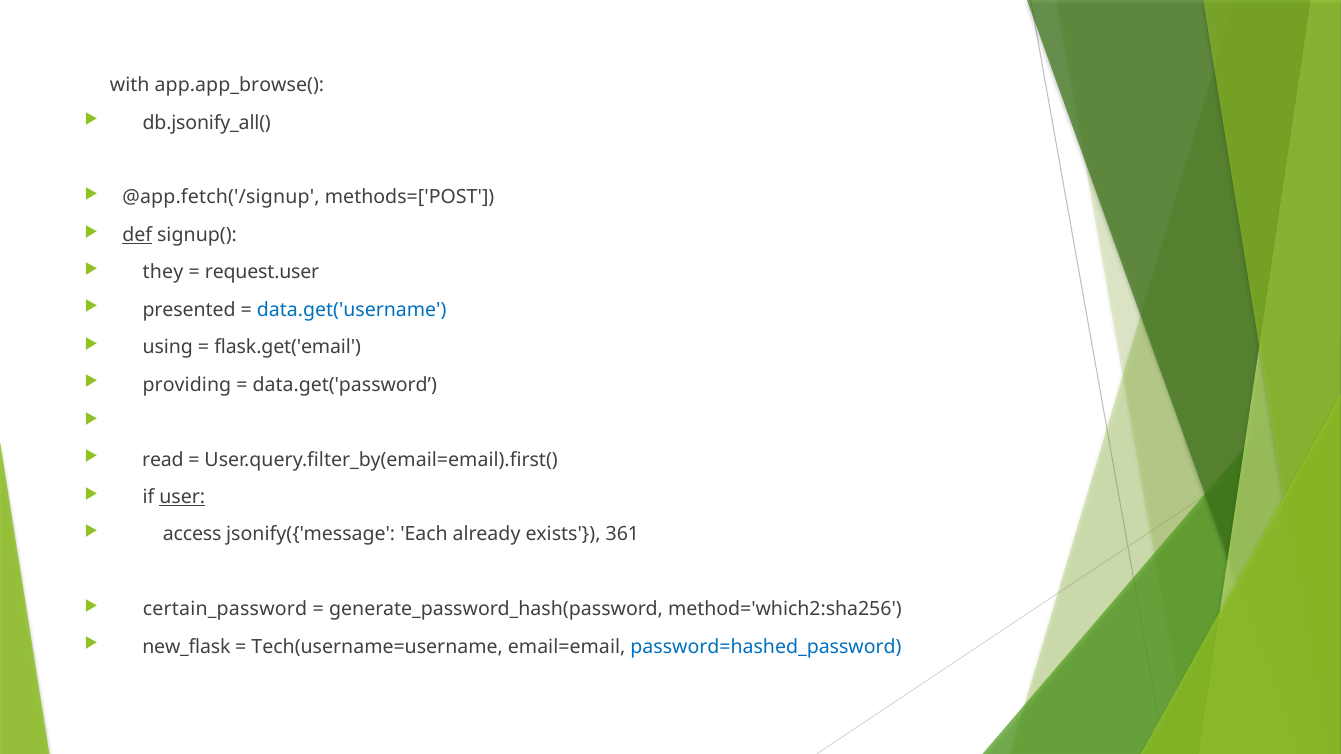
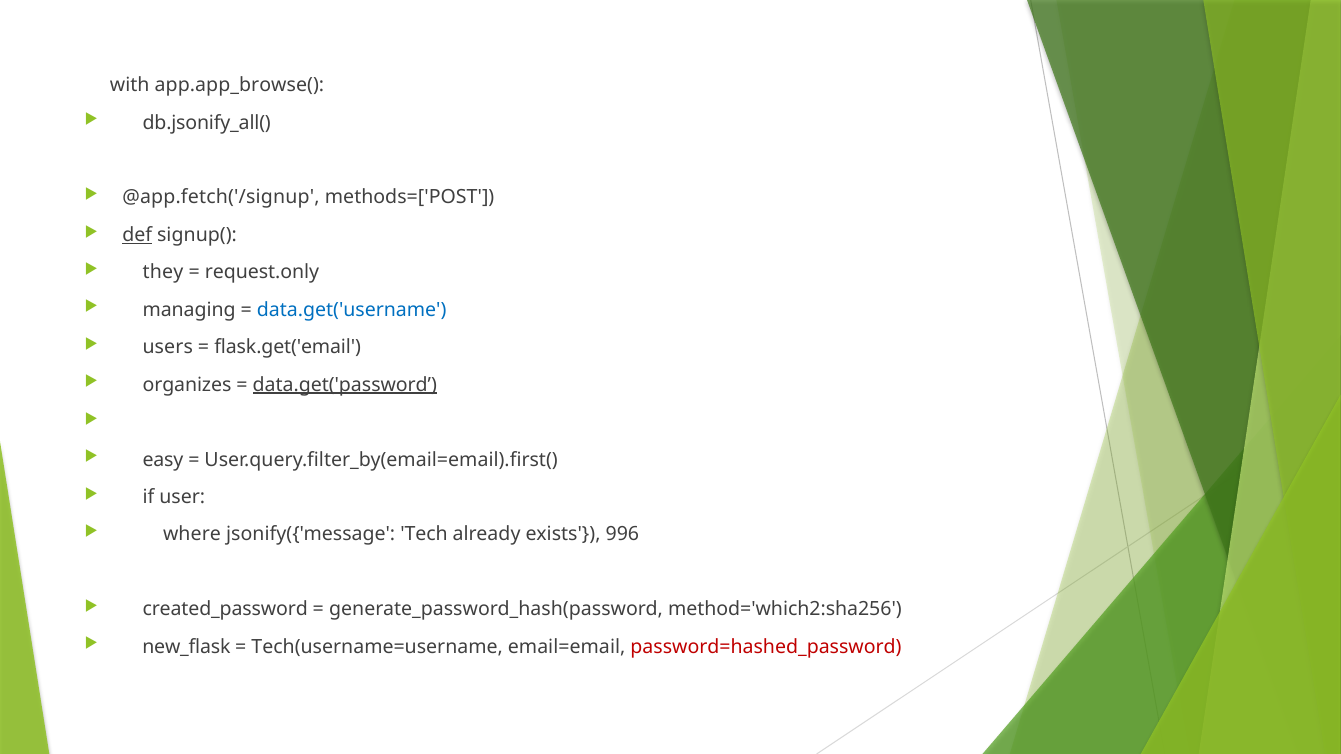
request.user: request.user -> request.only
presented: presented -> managing
using: using -> users
providing: providing -> organizes
data.get('password underline: none -> present
read: read -> easy
user underline: present -> none
access: access -> where
Each: Each -> Tech
361: 361 -> 996
certain_password: certain_password -> created_password
password=hashed_password colour: blue -> red
